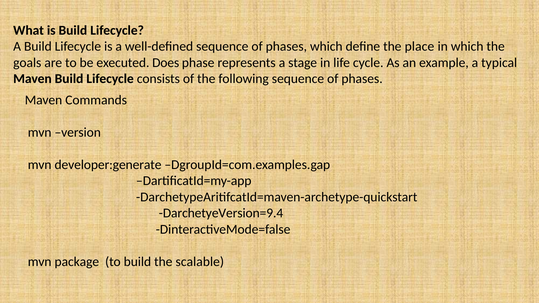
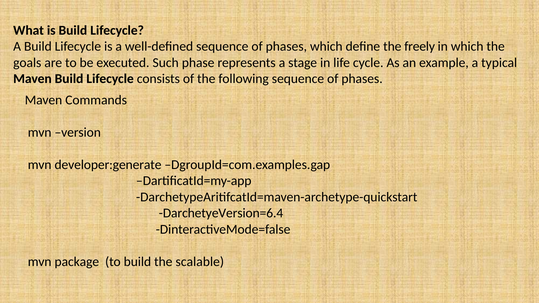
place: place -> freely
Does: Does -> Such
DarchetyeVersion=9.4: DarchetyeVersion=9.4 -> DarchetyeVersion=6.4
